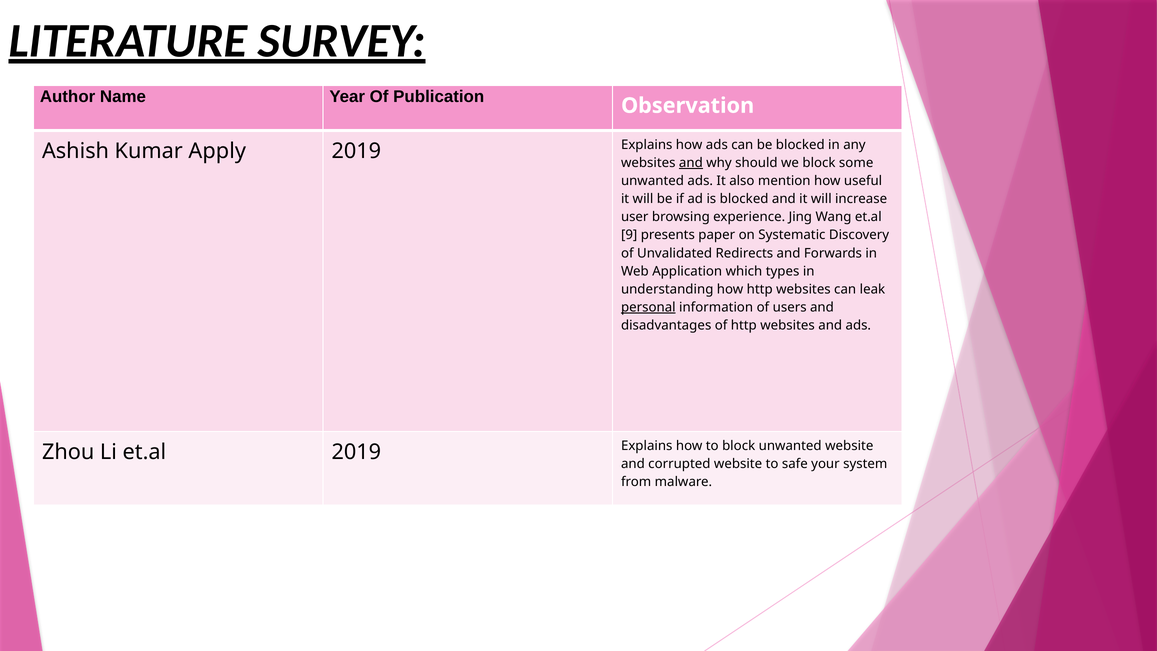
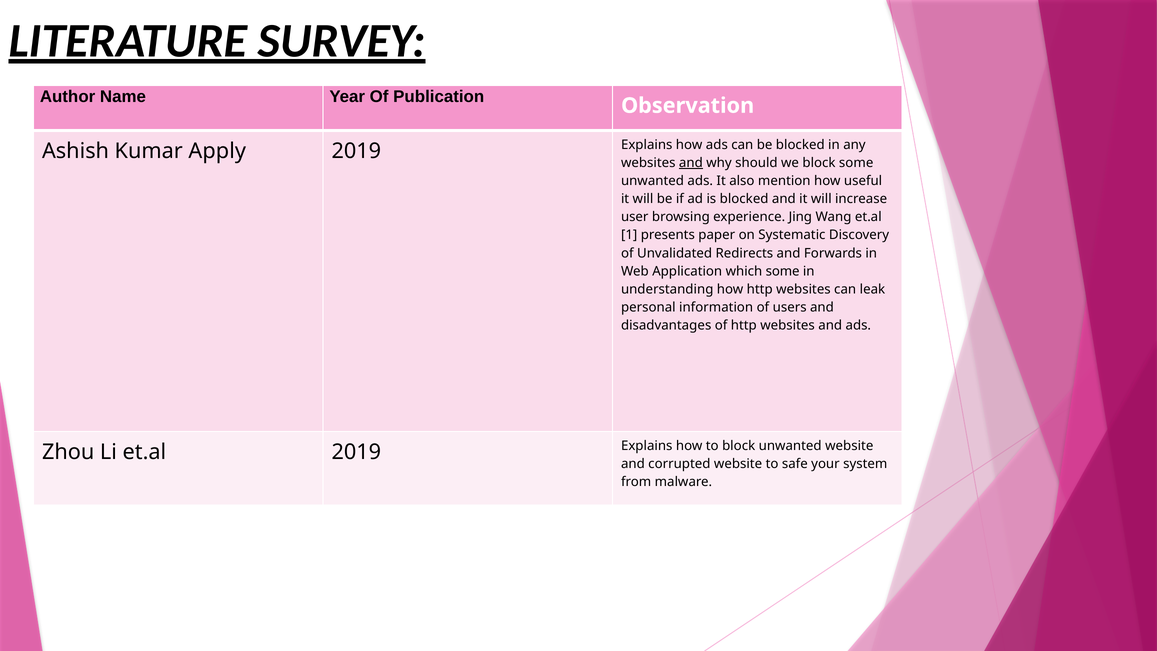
9: 9 -> 1
which types: types -> some
personal underline: present -> none
